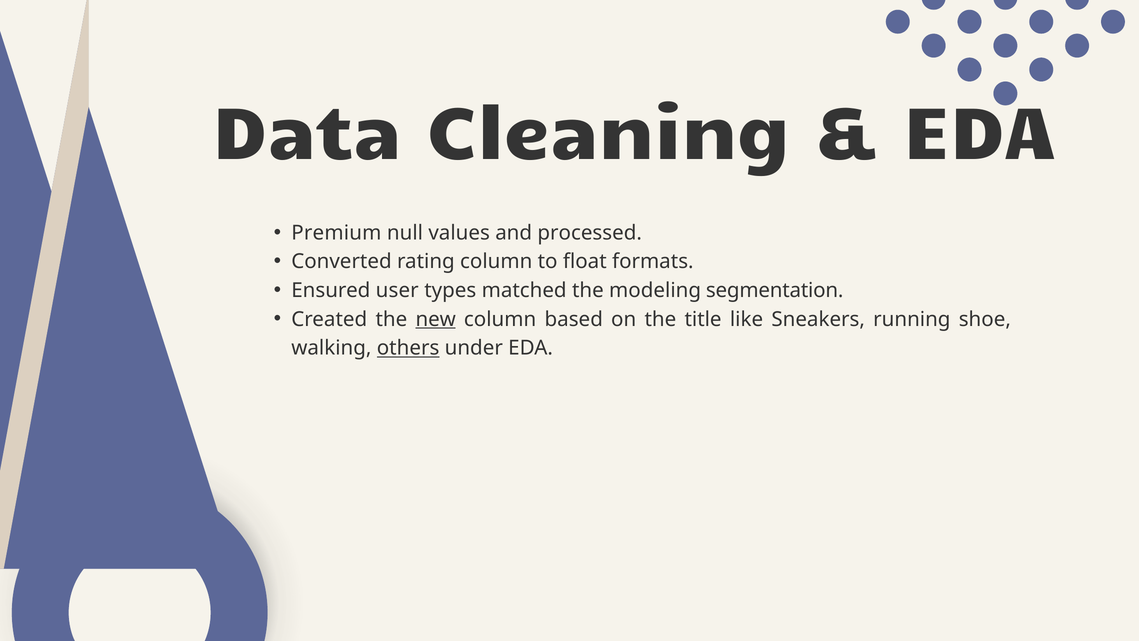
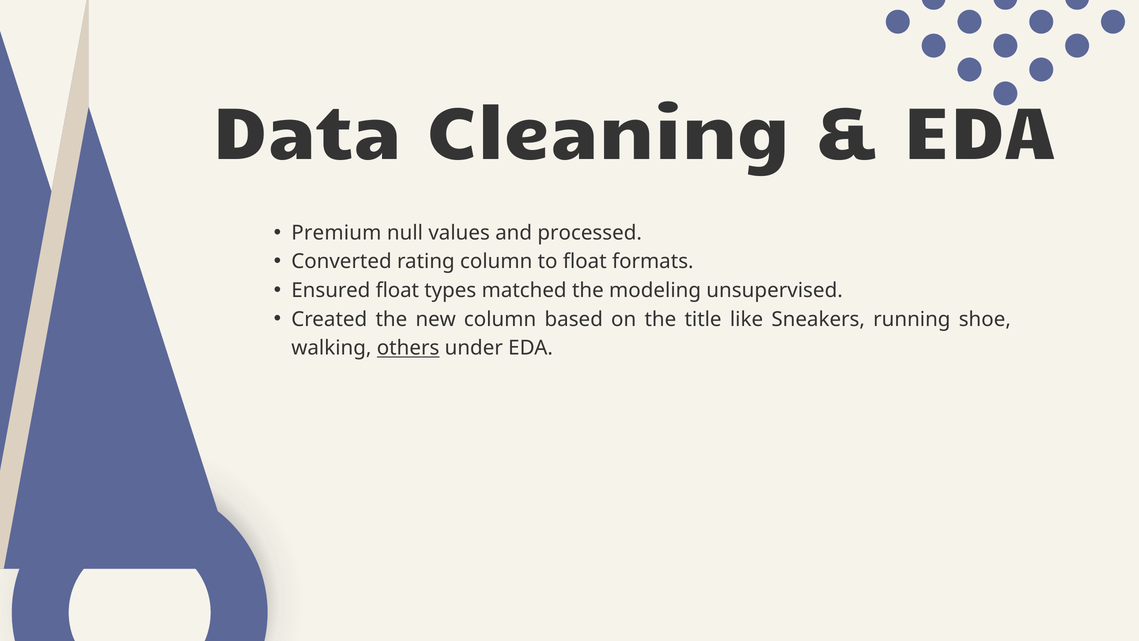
Ensured user: user -> float
segmentation: segmentation -> unsupervised
new underline: present -> none
